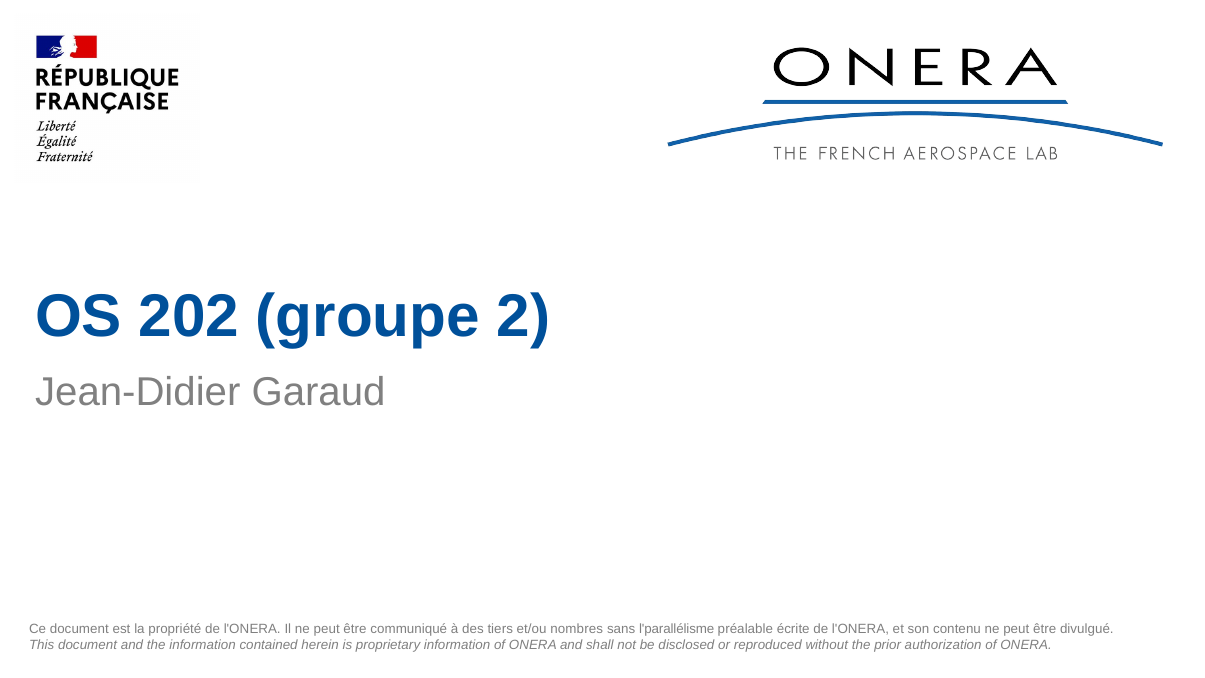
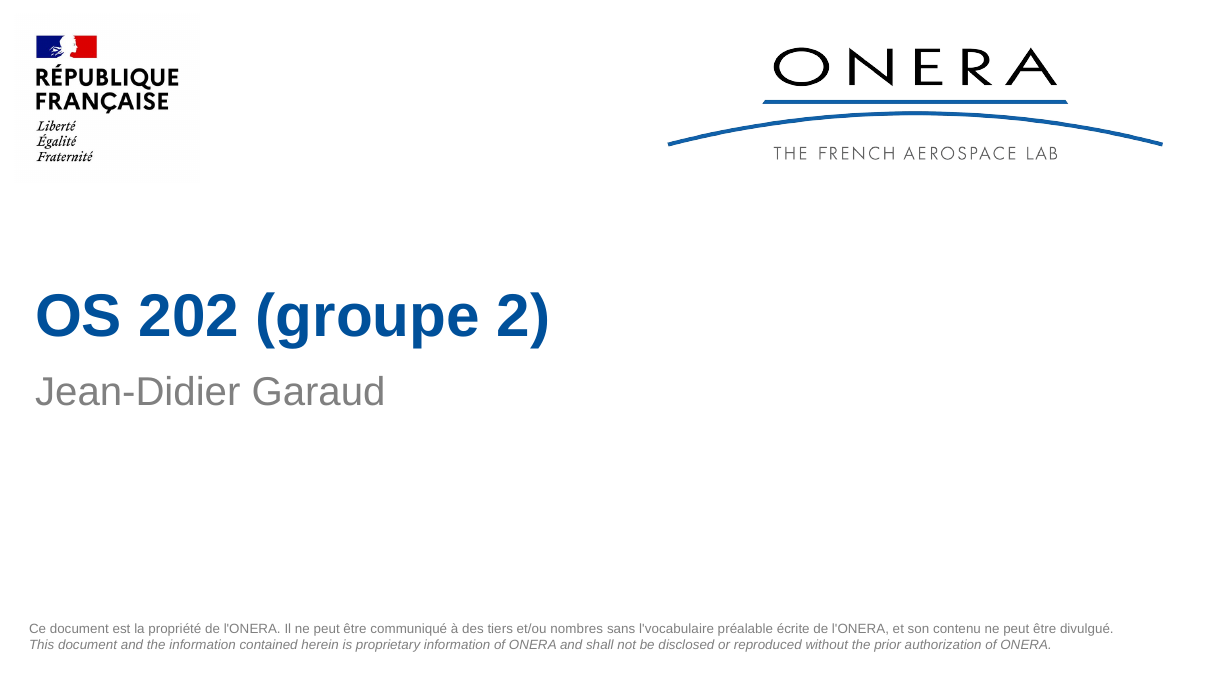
l'parallélisme: l'parallélisme -> l'vocabulaire
